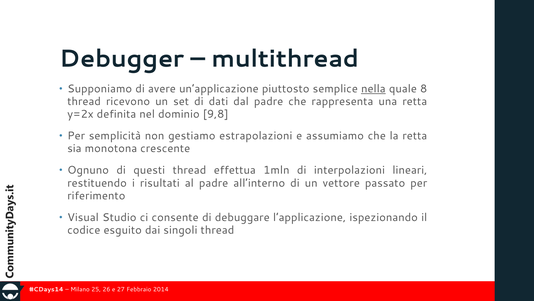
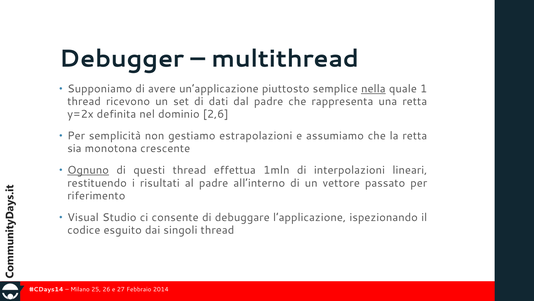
8: 8 -> 1
9,8: 9,8 -> 2,6
Ognuno underline: none -> present
